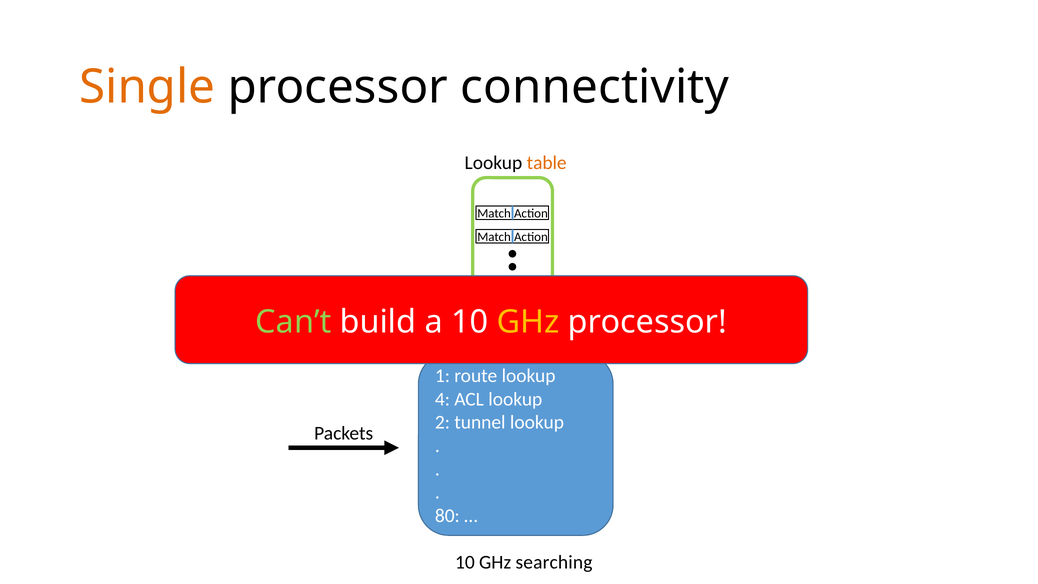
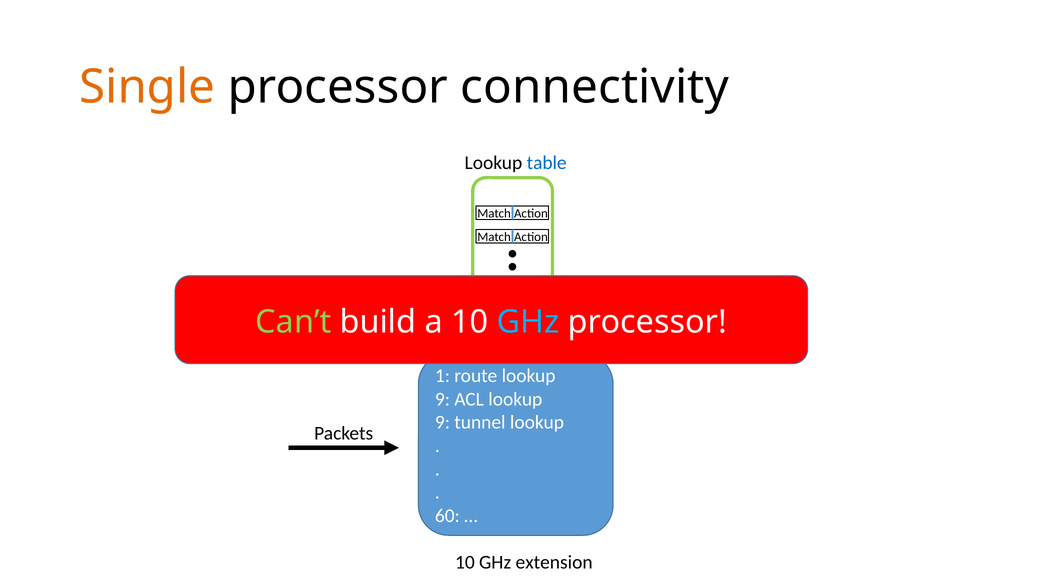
table colour: orange -> blue
GHz at (528, 322) colour: yellow -> light blue
4 at (442, 399): 4 -> 9
2 at (442, 422): 2 -> 9
80: 80 -> 60
searching: searching -> extension
